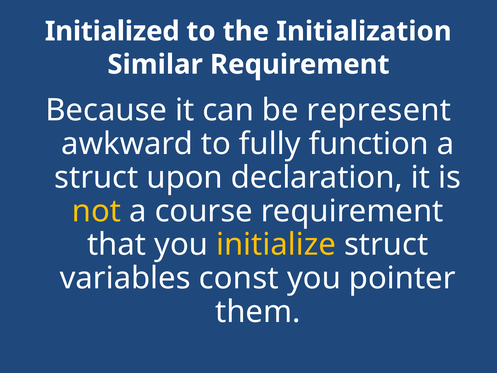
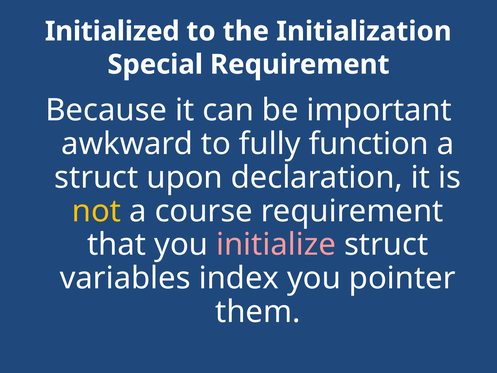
Similar: Similar -> Special
represent: represent -> important
initialize colour: yellow -> pink
const: const -> index
